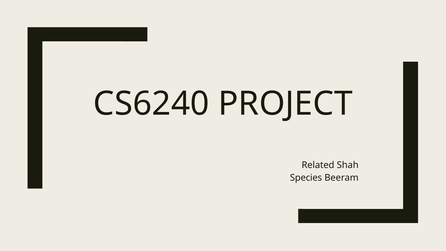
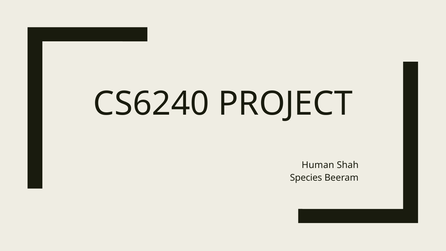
Related: Related -> Human
